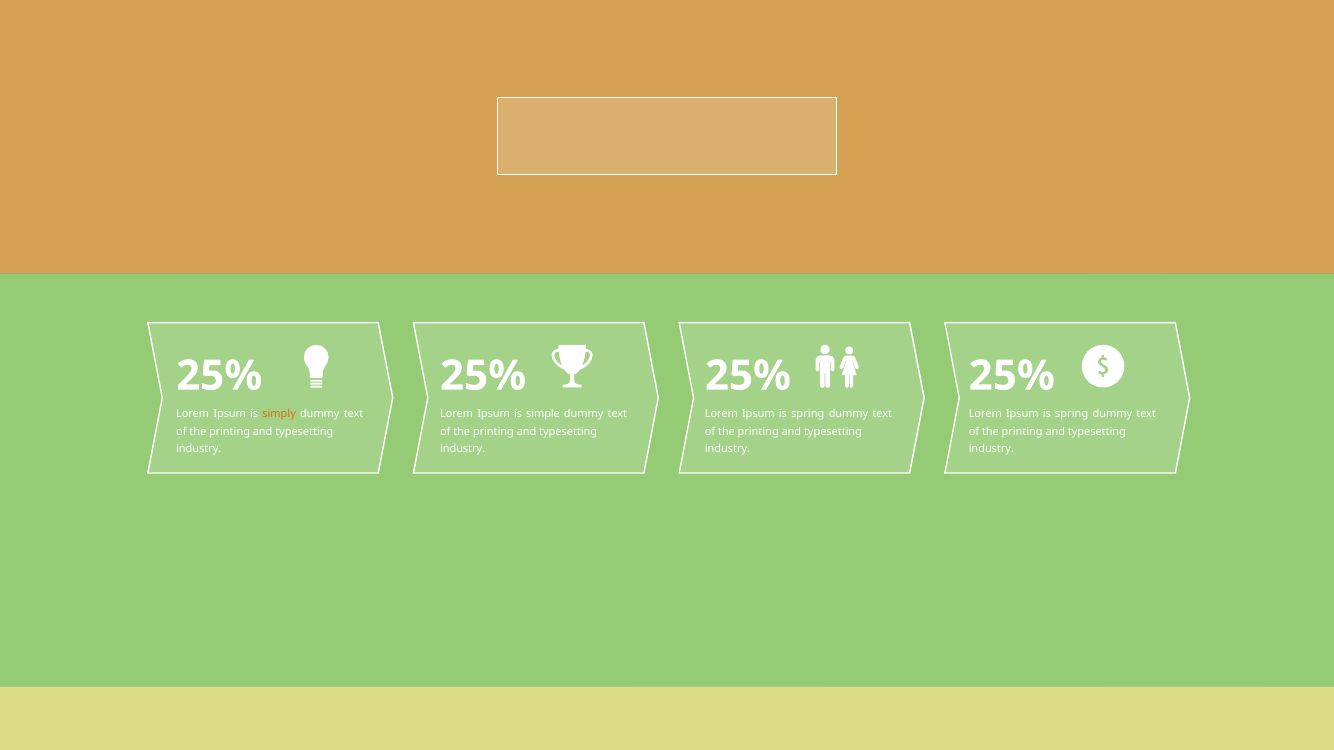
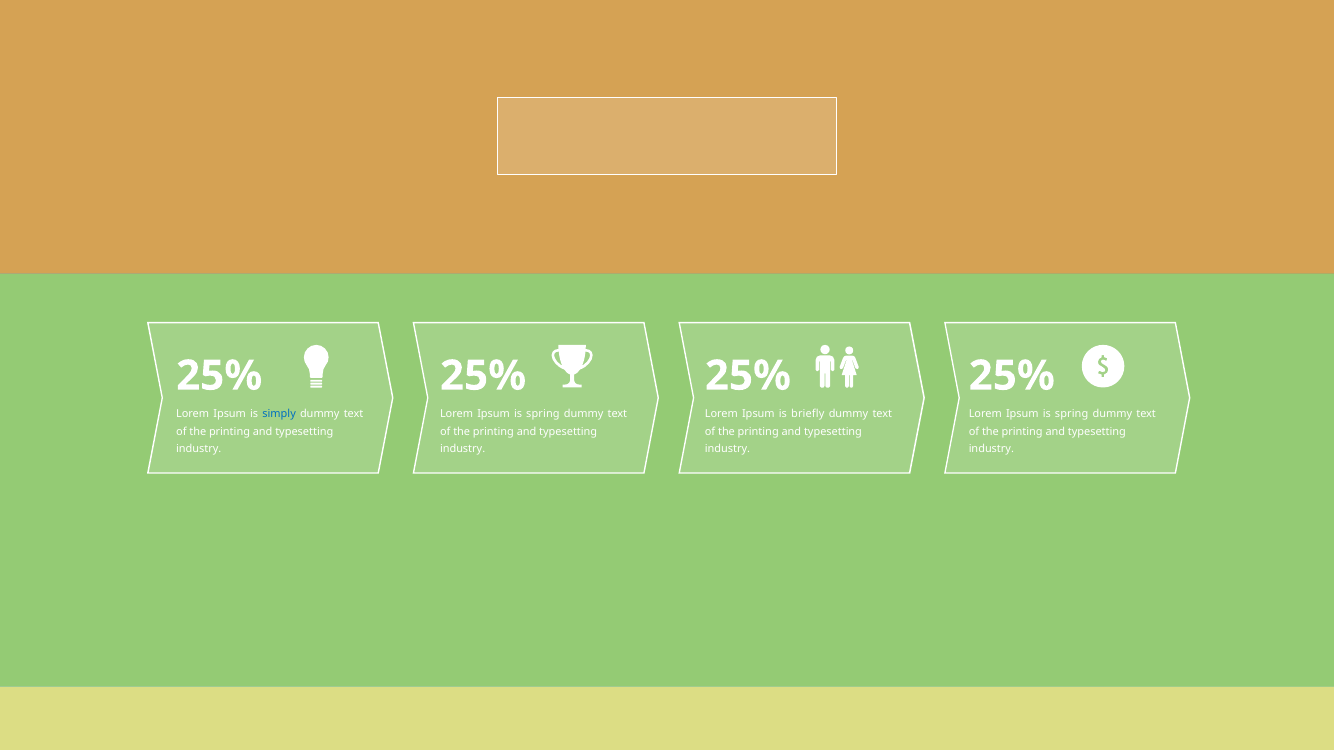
simply colour: orange -> blue
simple at (543, 415): simple -> spring
spring at (808, 415): spring -> briefly
